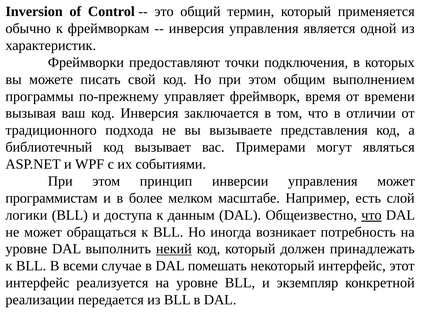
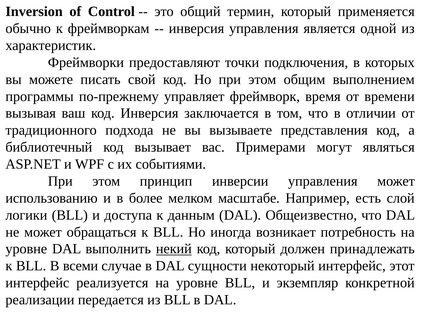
программистам: программистам -> использованию
что at (372, 215) underline: present -> none
помешать: помешать -> сущности
